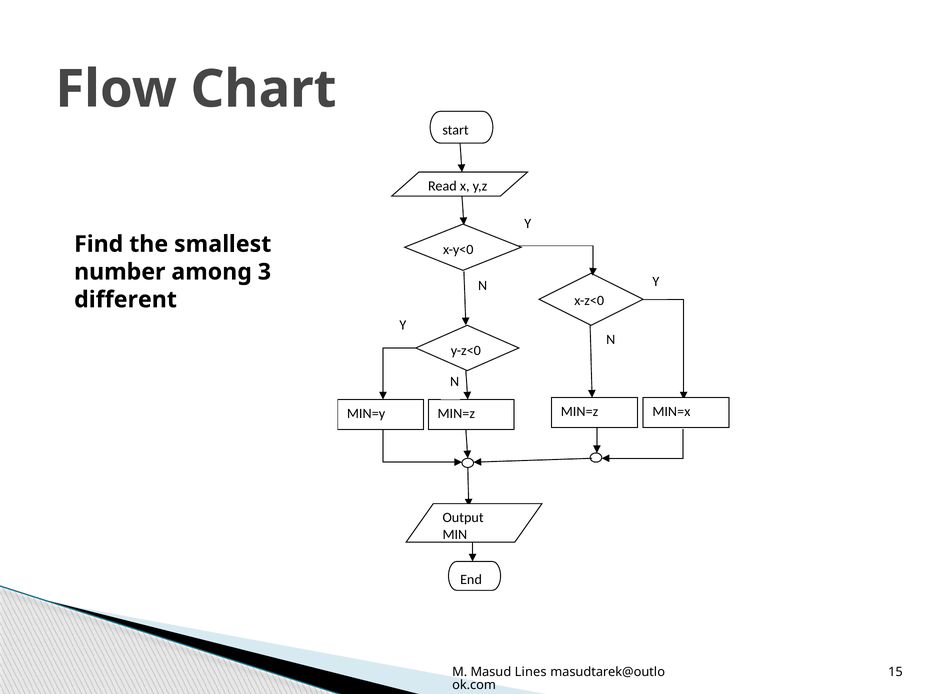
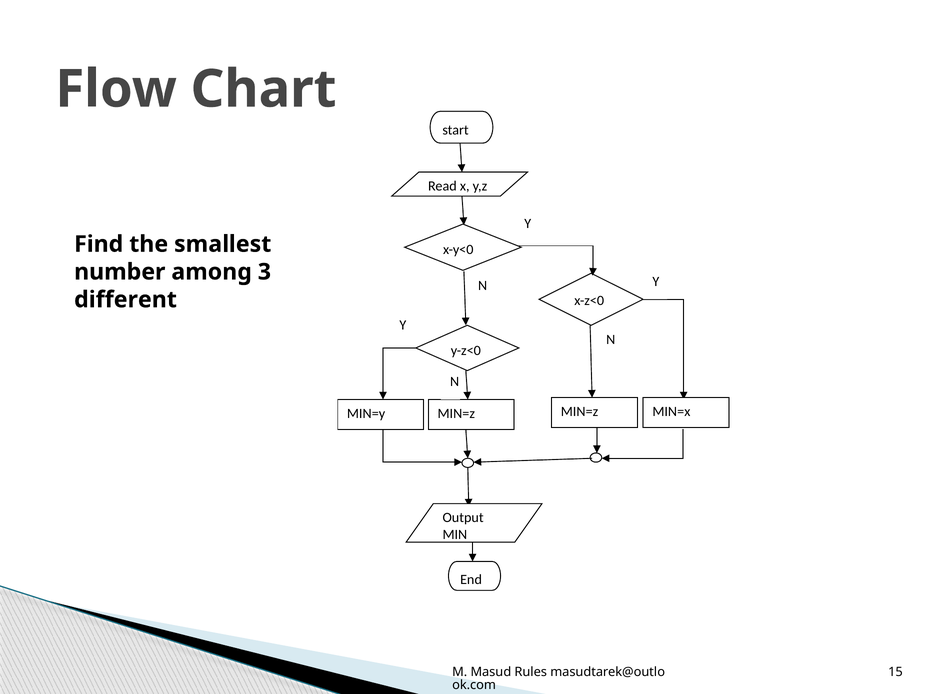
Lines: Lines -> Rules
